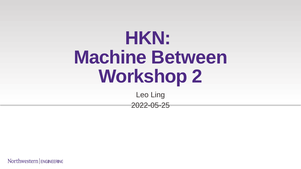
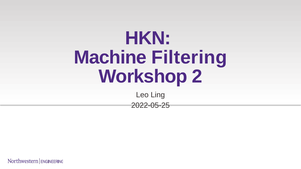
Between: Between -> Filtering
